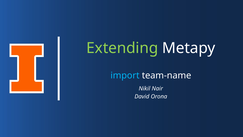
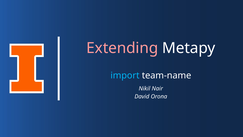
Extending colour: light green -> pink
